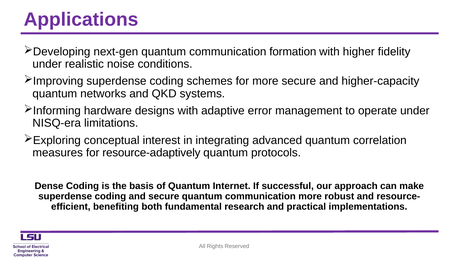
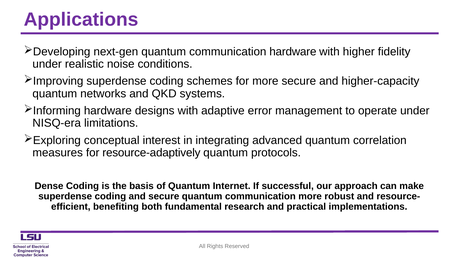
communication formation: formation -> hardware
